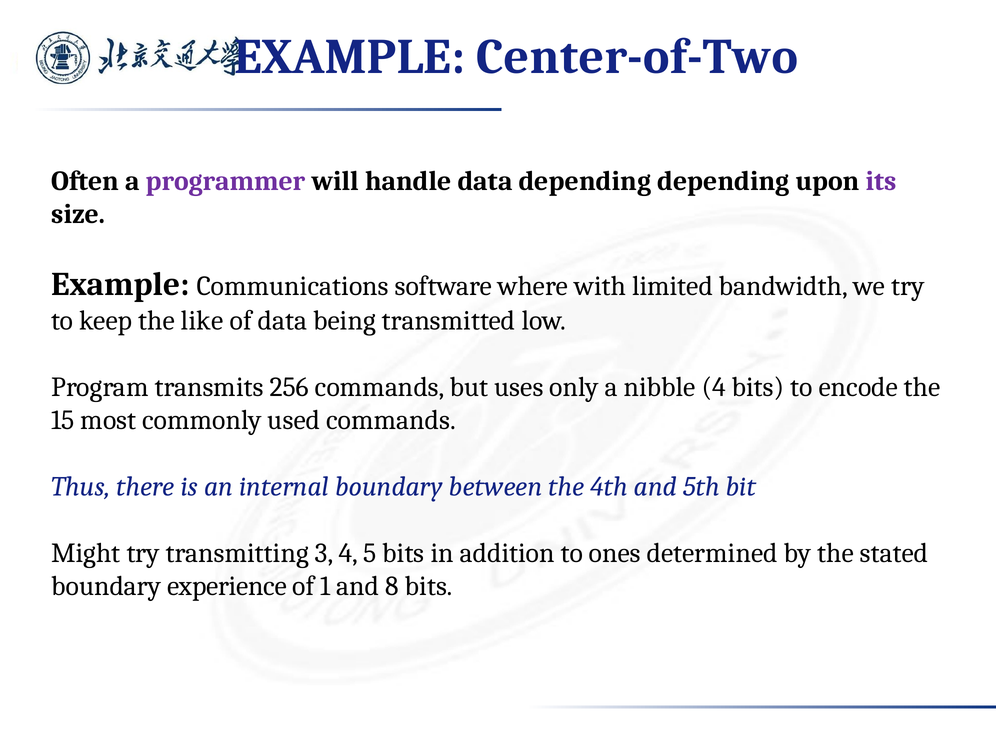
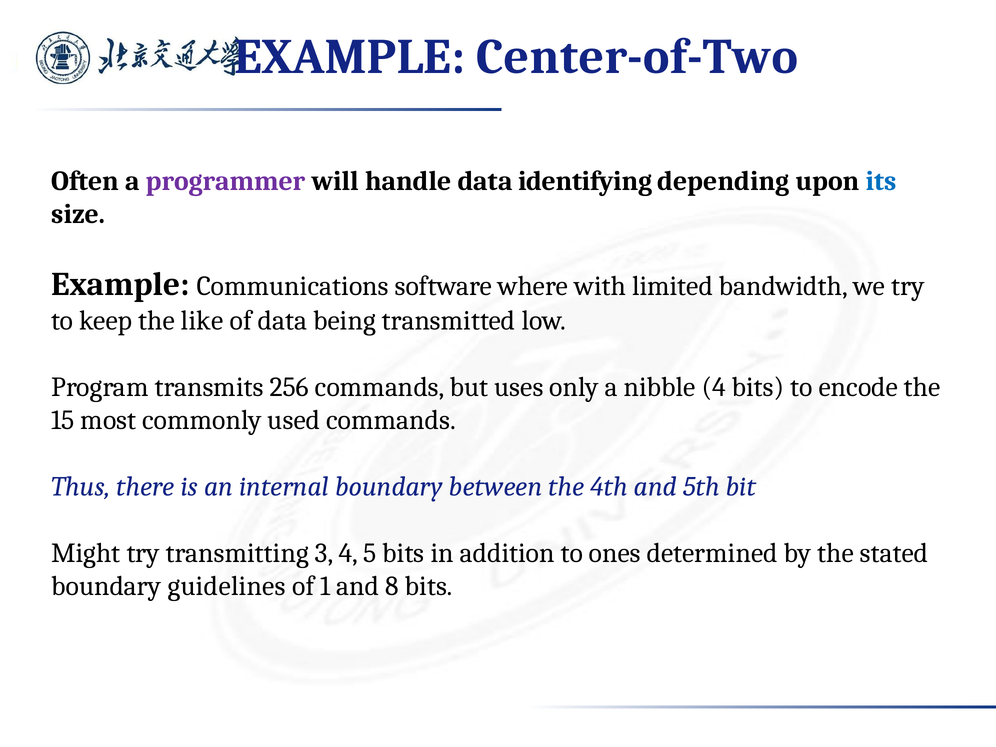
data depending: depending -> identifying
its colour: purple -> blue
experience: experience -> guidelines
